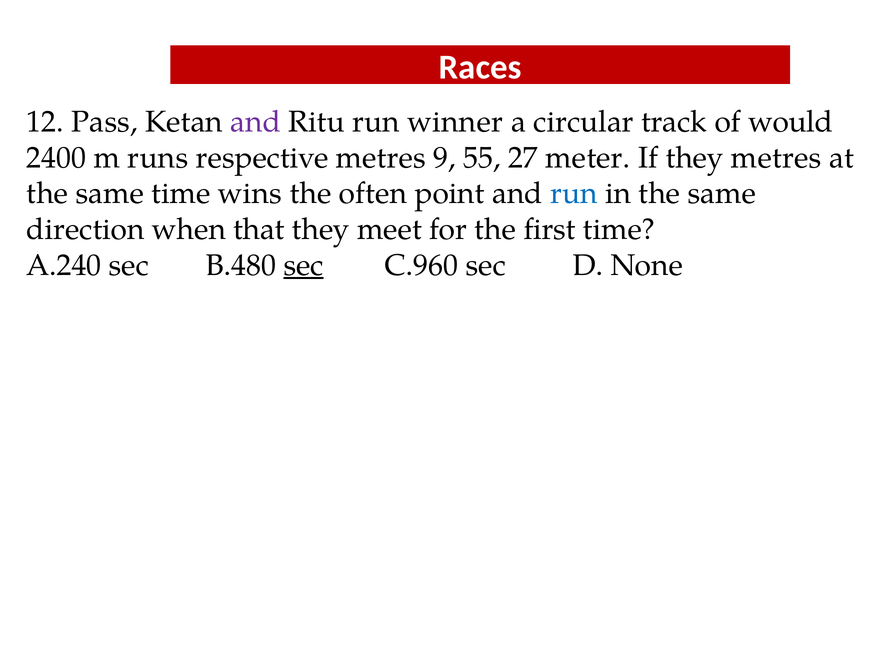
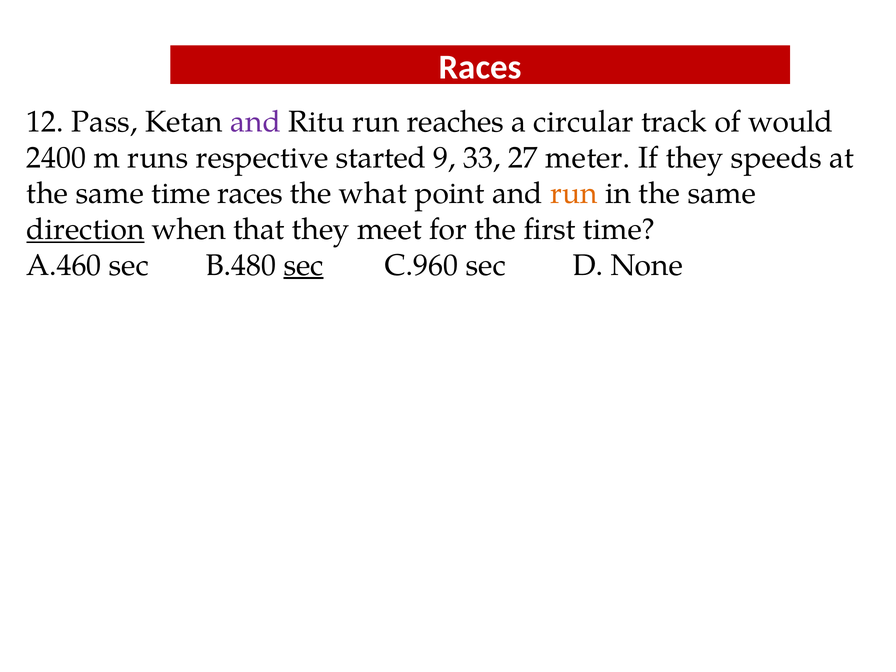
winner: winner -> reaches
respective metres: metres -> started
55: 55 -> 33
they metres: metres -> speeds
time wins: wins -> races
often: often -> what
run at (574, 194) colour: blue -> orange
direction underline: none -> present
A.240: A.240 -> A.460
